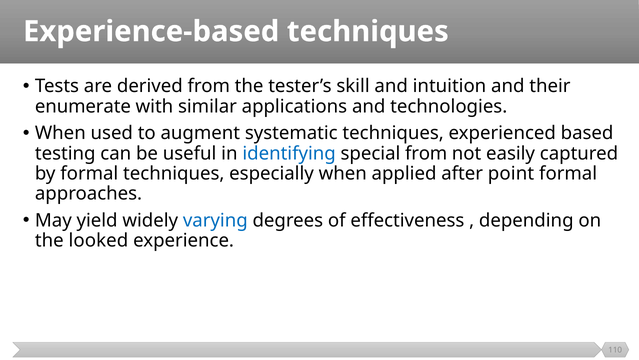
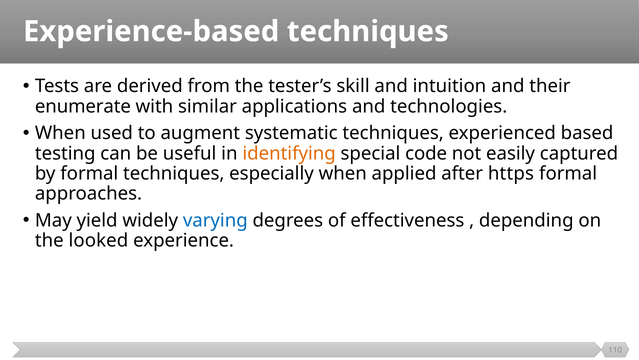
identifying colour: blue -> orange
special from: from -> code
point: point -> https
